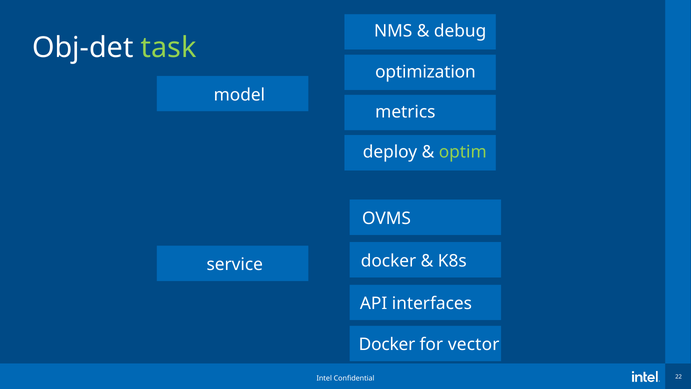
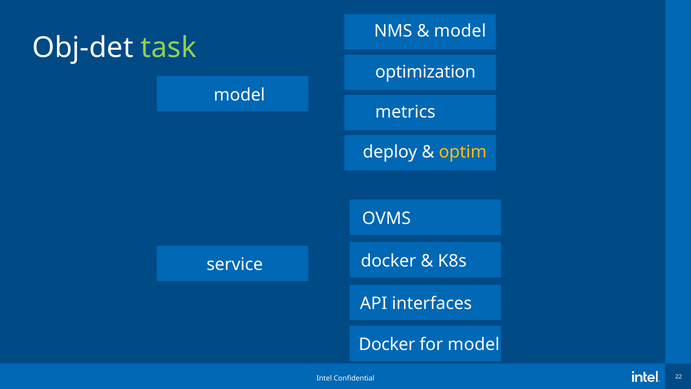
debug at (460, 31): debug -> model
optim colour: light green -> yellow
for vector: vector -> model
